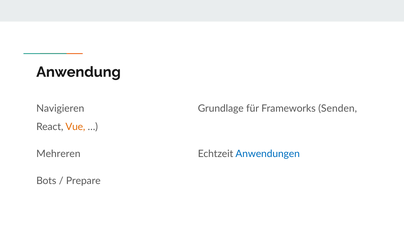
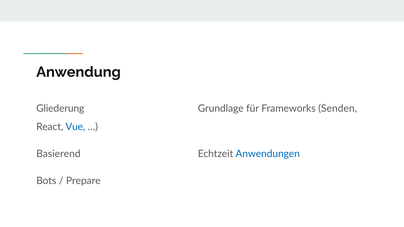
Navigieren: Navigieren -> Gliederung
Vue colour: orange -> blue
Mehreren: Mehreren -> Basierend
